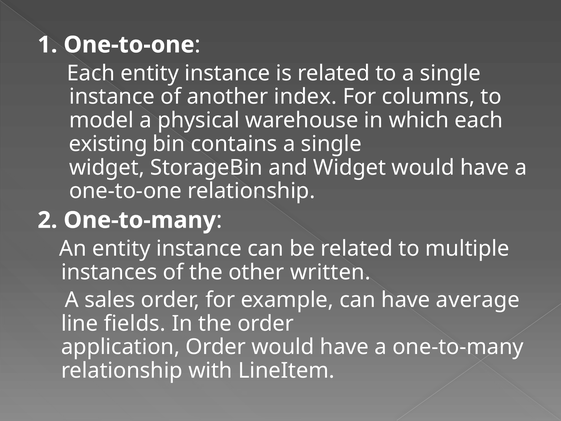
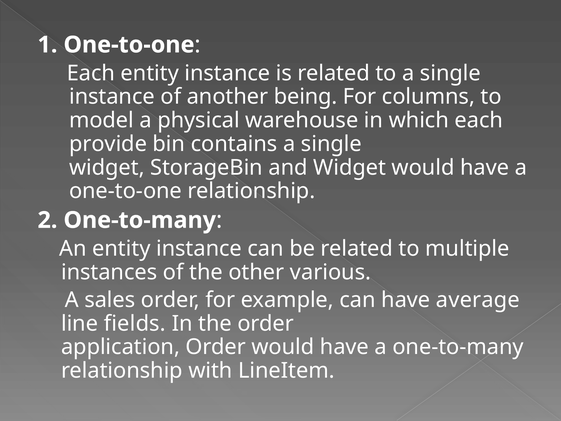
index: index -> being
existing: existing -> provide
written: written -> various
